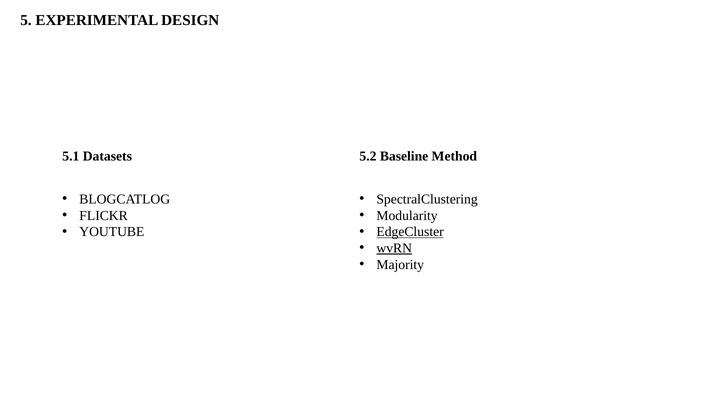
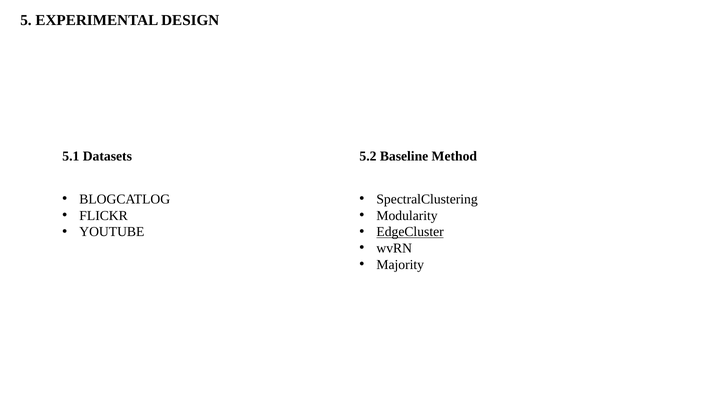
wvRN underline: present -> none
